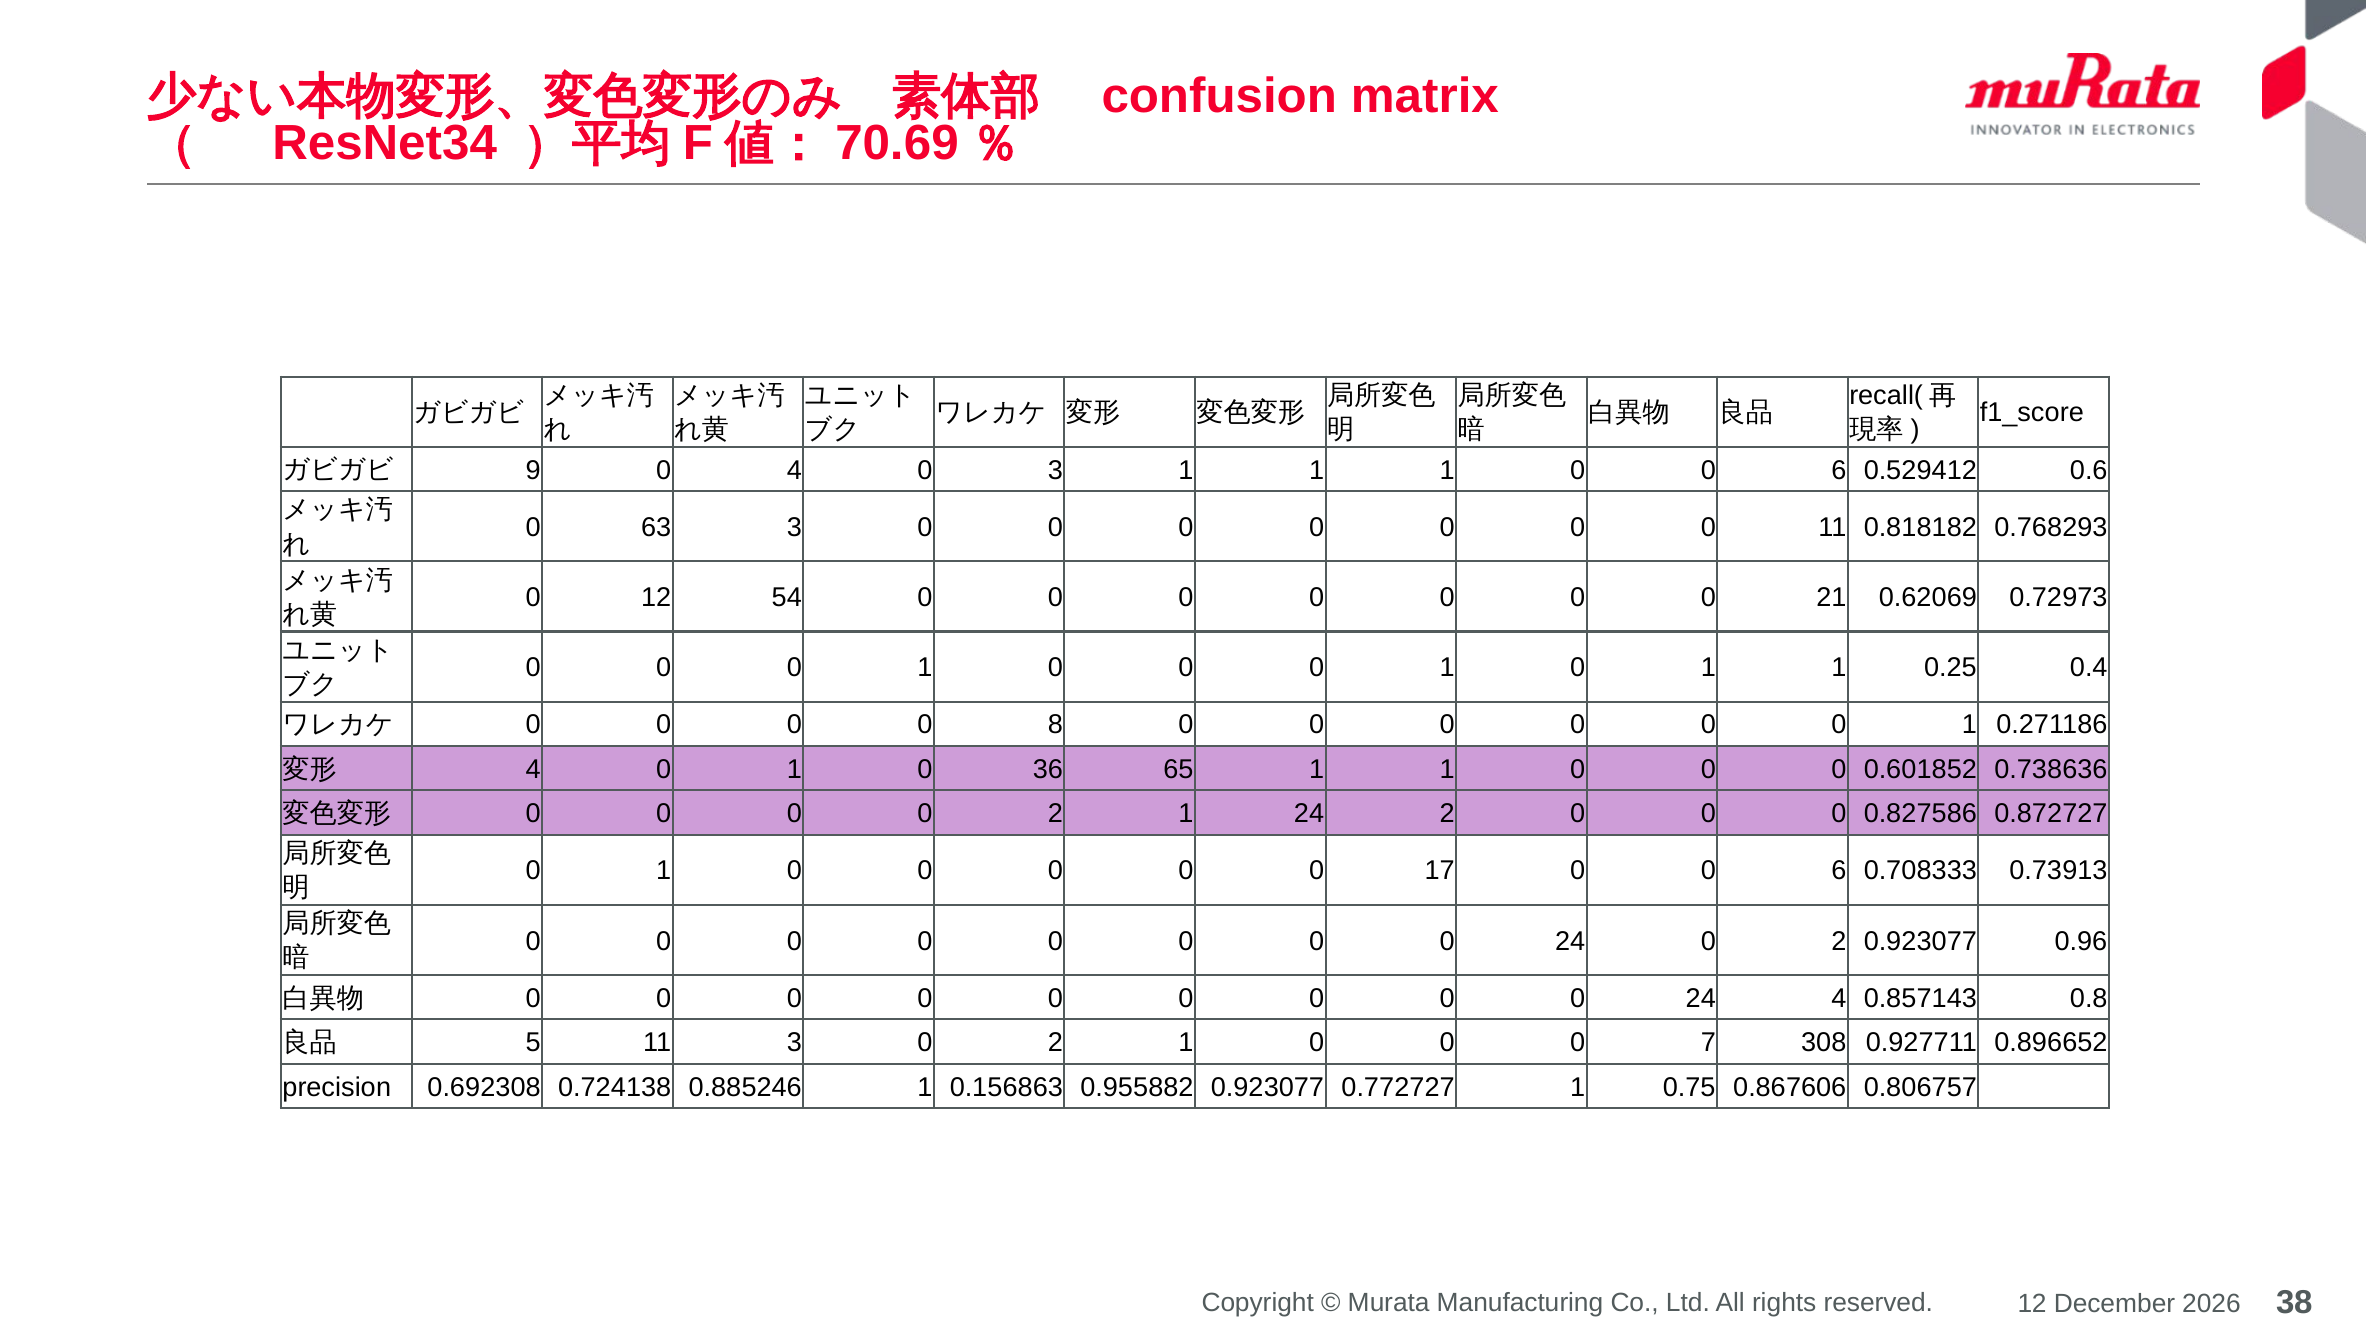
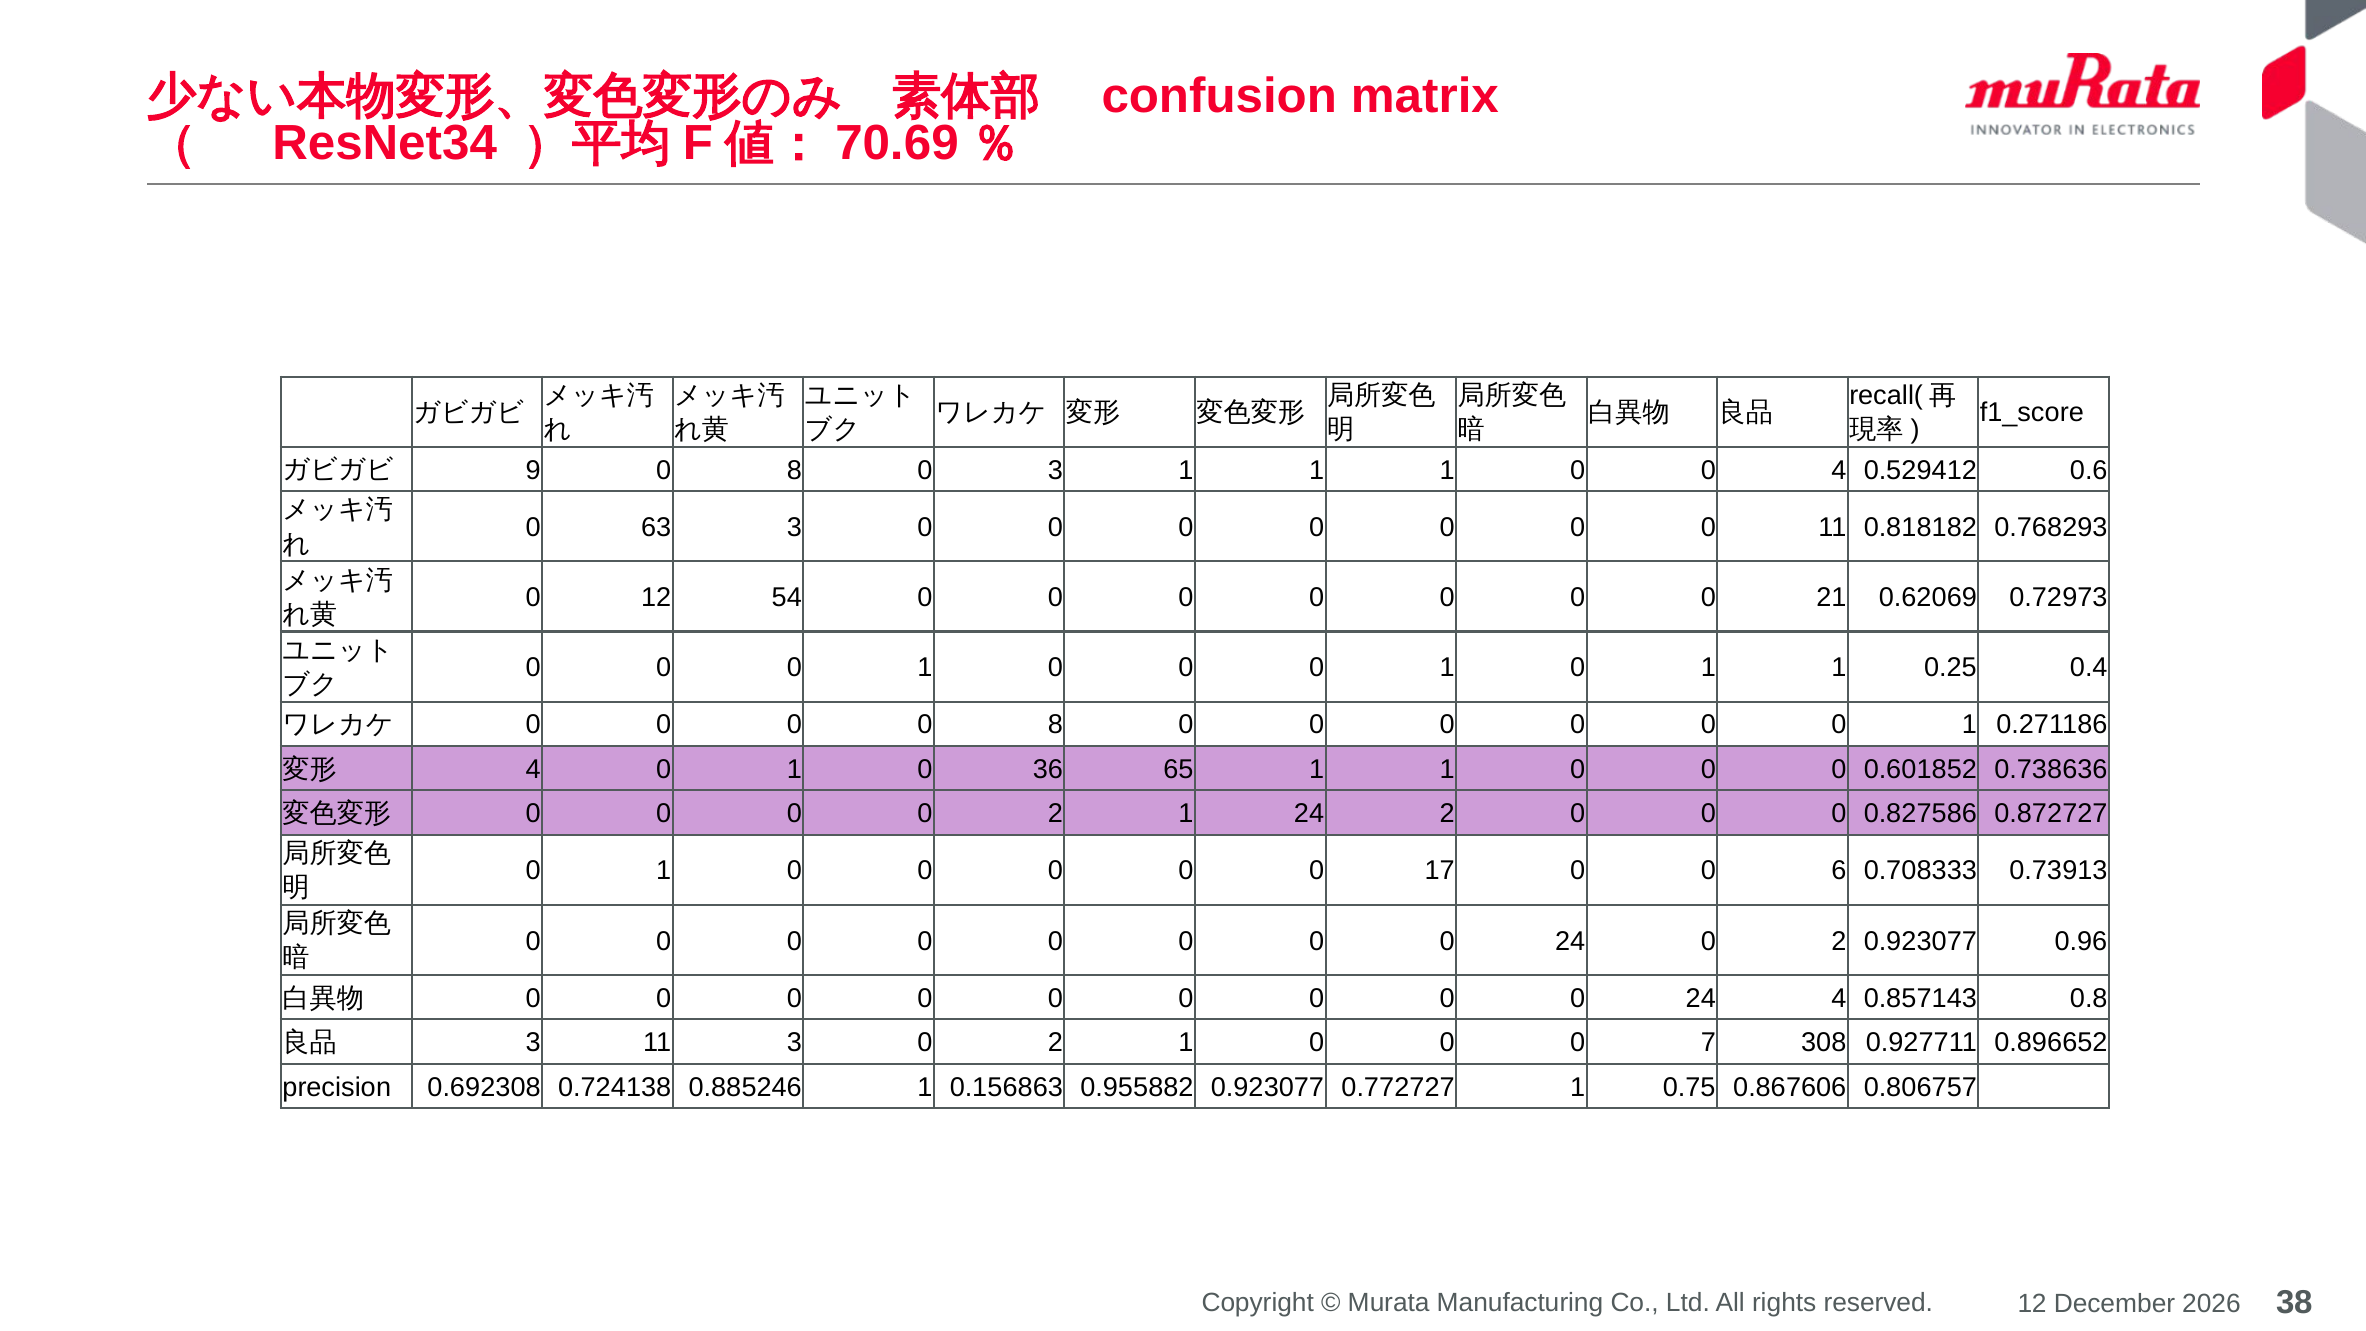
9 0 4: 4 -> 8
1 0 0 6: 6 -> 4
5 at (533, 1043): 5 -> 3
